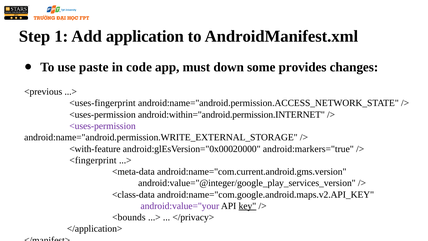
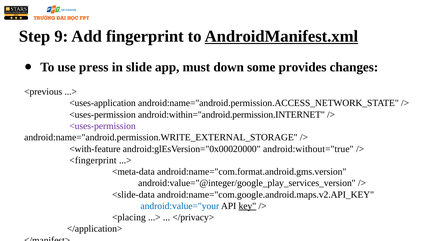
1: 1 -> 9
application: application -> fingerprint
AndroidManifest.xml underline: none -> present
paste: paste -> press
code: code -> slide
<uses-fingerprint: <uses-fingerprint -> <uses-application
android:markers="true: android:markers="true -> android:without="true
android:name="com.current.android.gms.version: android:name="com.current.android.gms.version -> android:name="com.format.android.gms.version
<class-data: <class-data -> <slide-data
android:value="your colour: purple -> blue
<bounds: <bounds -> <placing
